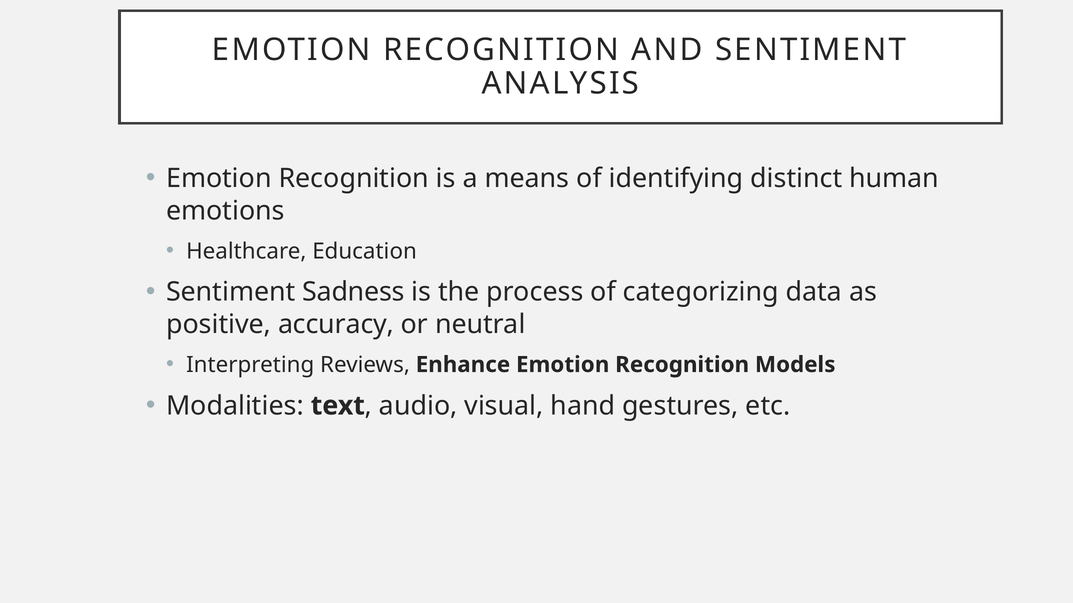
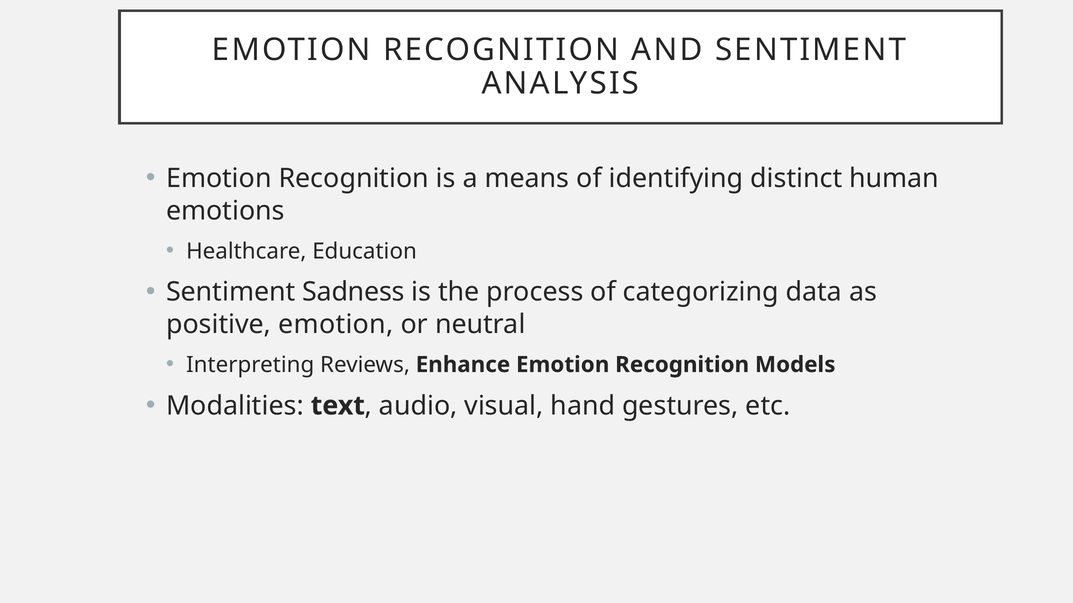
positive accuracy: accuracy -> emotion
